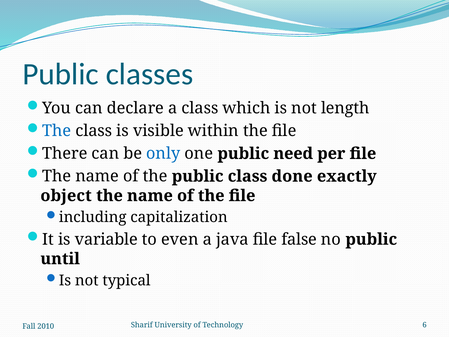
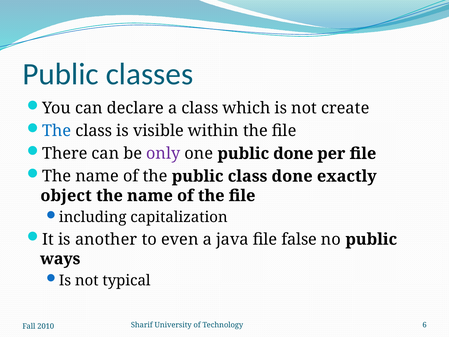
length: length -> create
only colour: blue -> purple
public need: need -> done
variable: variable -> another
until: until -> ways
